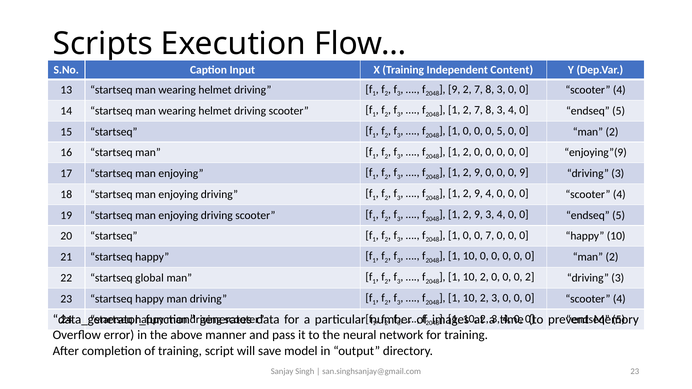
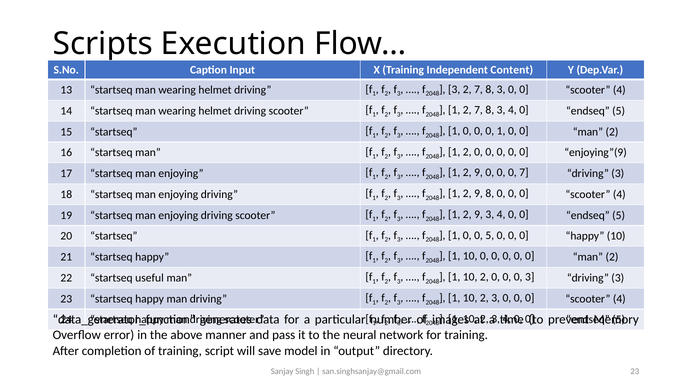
9 at (454, 89): 9 -> 3
0 5: 5 -> 1
0 9: 9 -> 7
9 4: 4 -> 8
0 7: 7 -> 5
global: global -> useful
0 2: 2 -> 3
